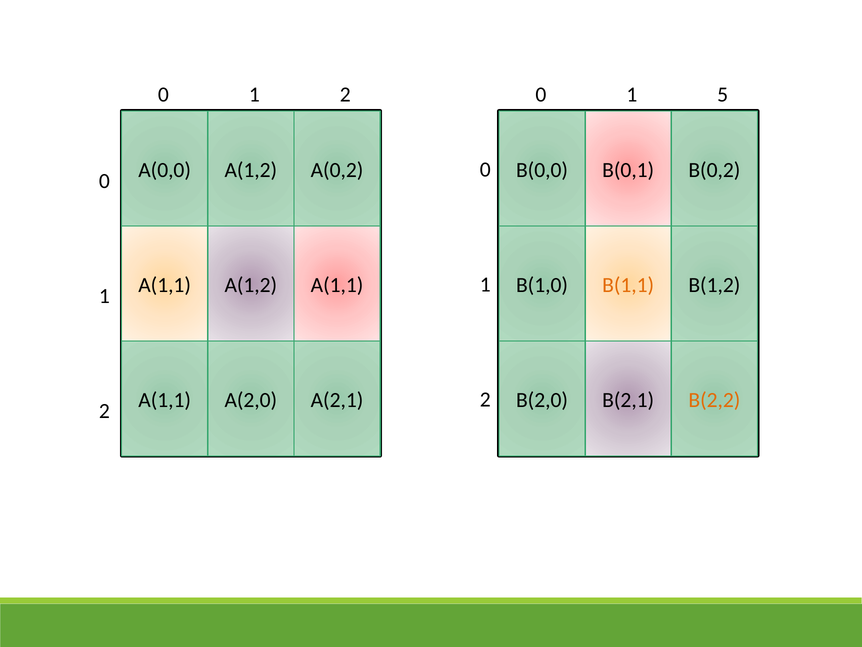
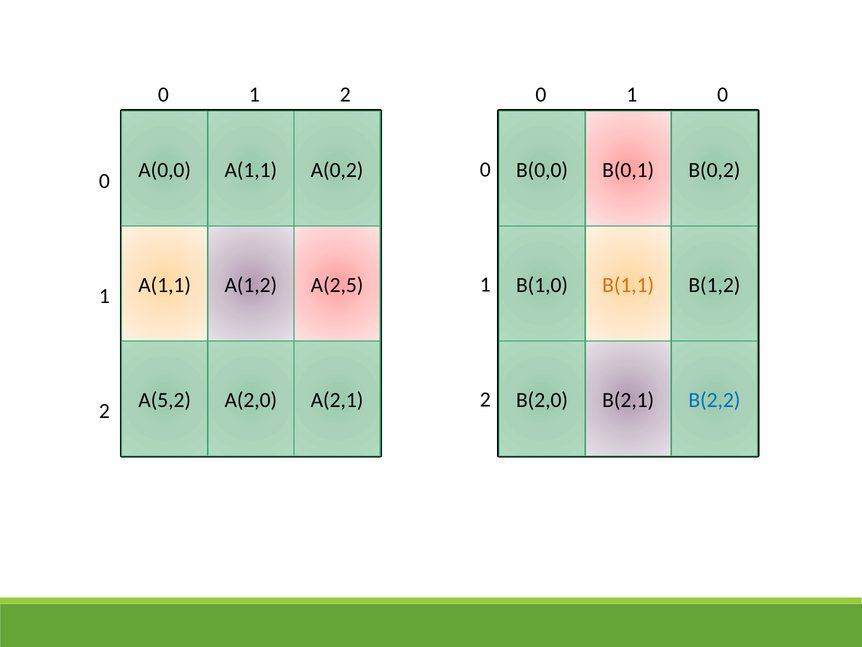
5 at (723, 95): 5 -> 0
A(0,0 A(1,2: A(1,2 -> A(1,1
A(1,1 at (337, 285): A(1,1 -> A(2,5
A(1,1 at (165, 400): A(1,1 -> A(5,2
B(2,2 colour: orange -> blue
